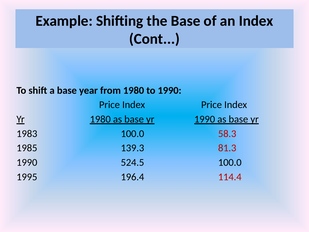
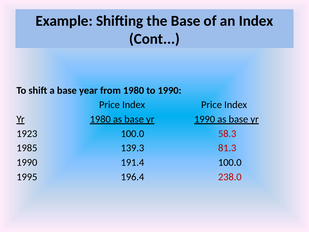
1983: 1983 -> 1923
524.5: 524.5 -> 191.4
114.4: 114.4 -> 238.0
